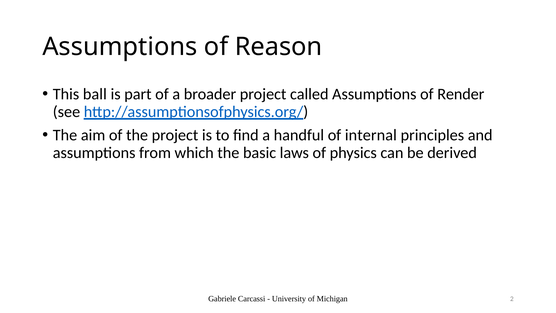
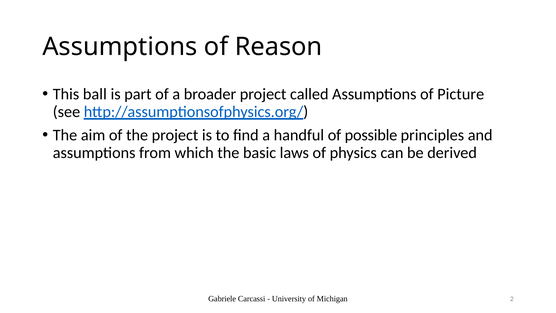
Render: Render -> Picture
internal: internal -> possible
